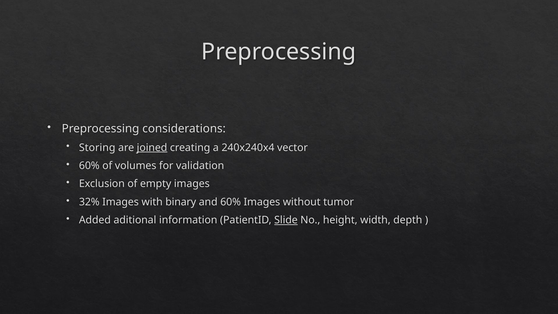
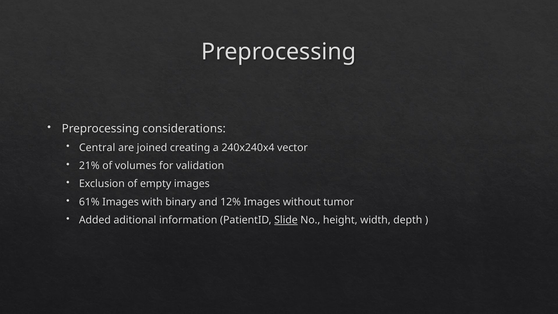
Storing: Storing -> Central
joined underline: present -> none
60% at (89, 166): 60% -> 21%
32%: 32% -> 61%
and 60%: 60% -> 12%
